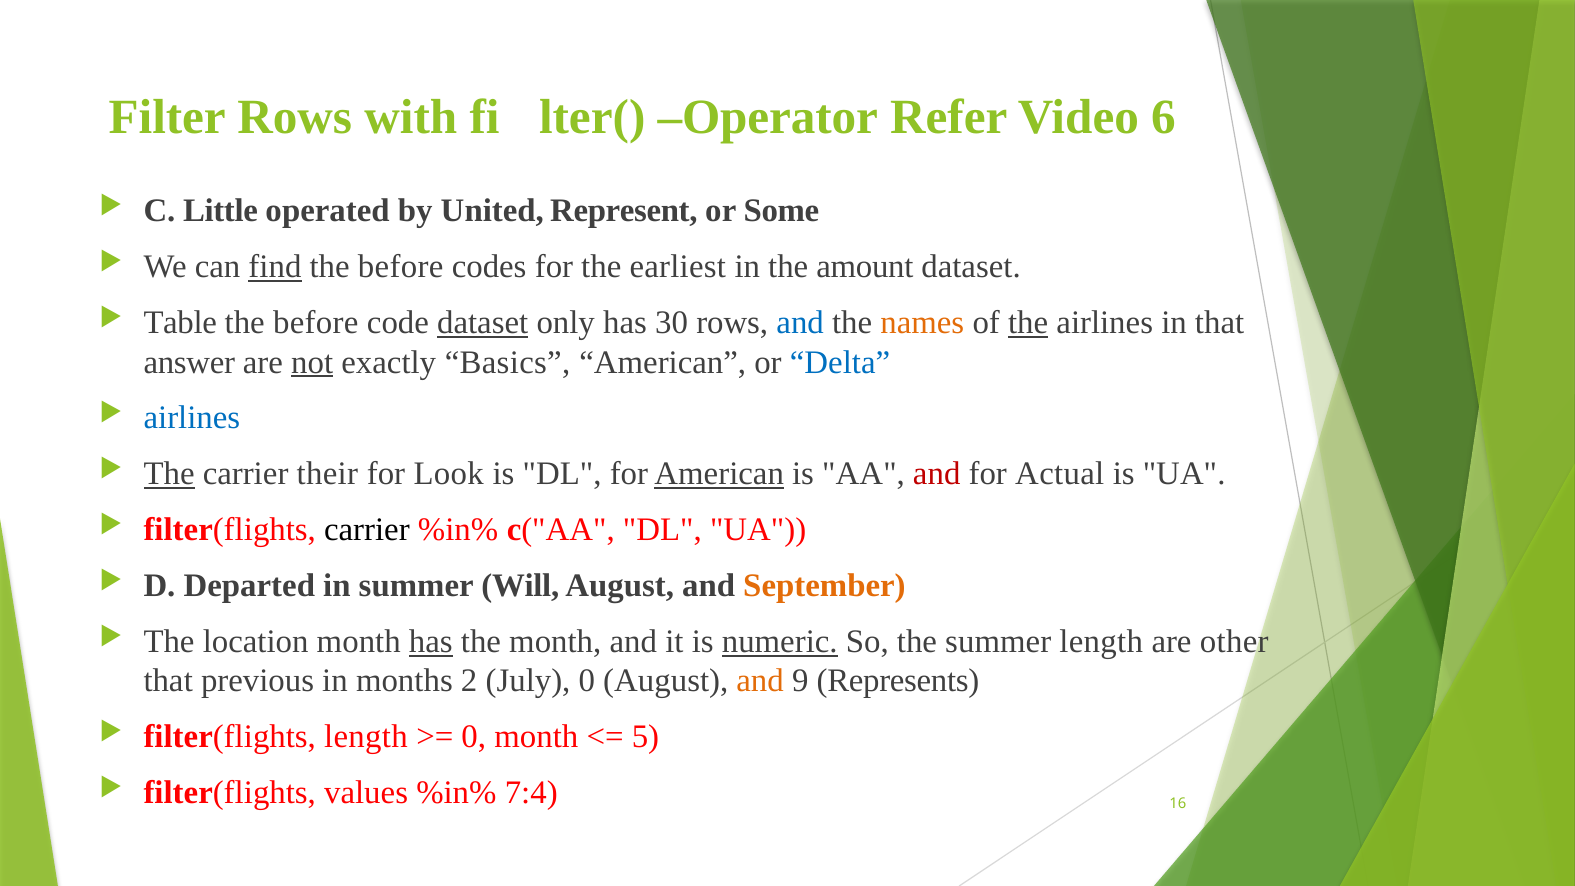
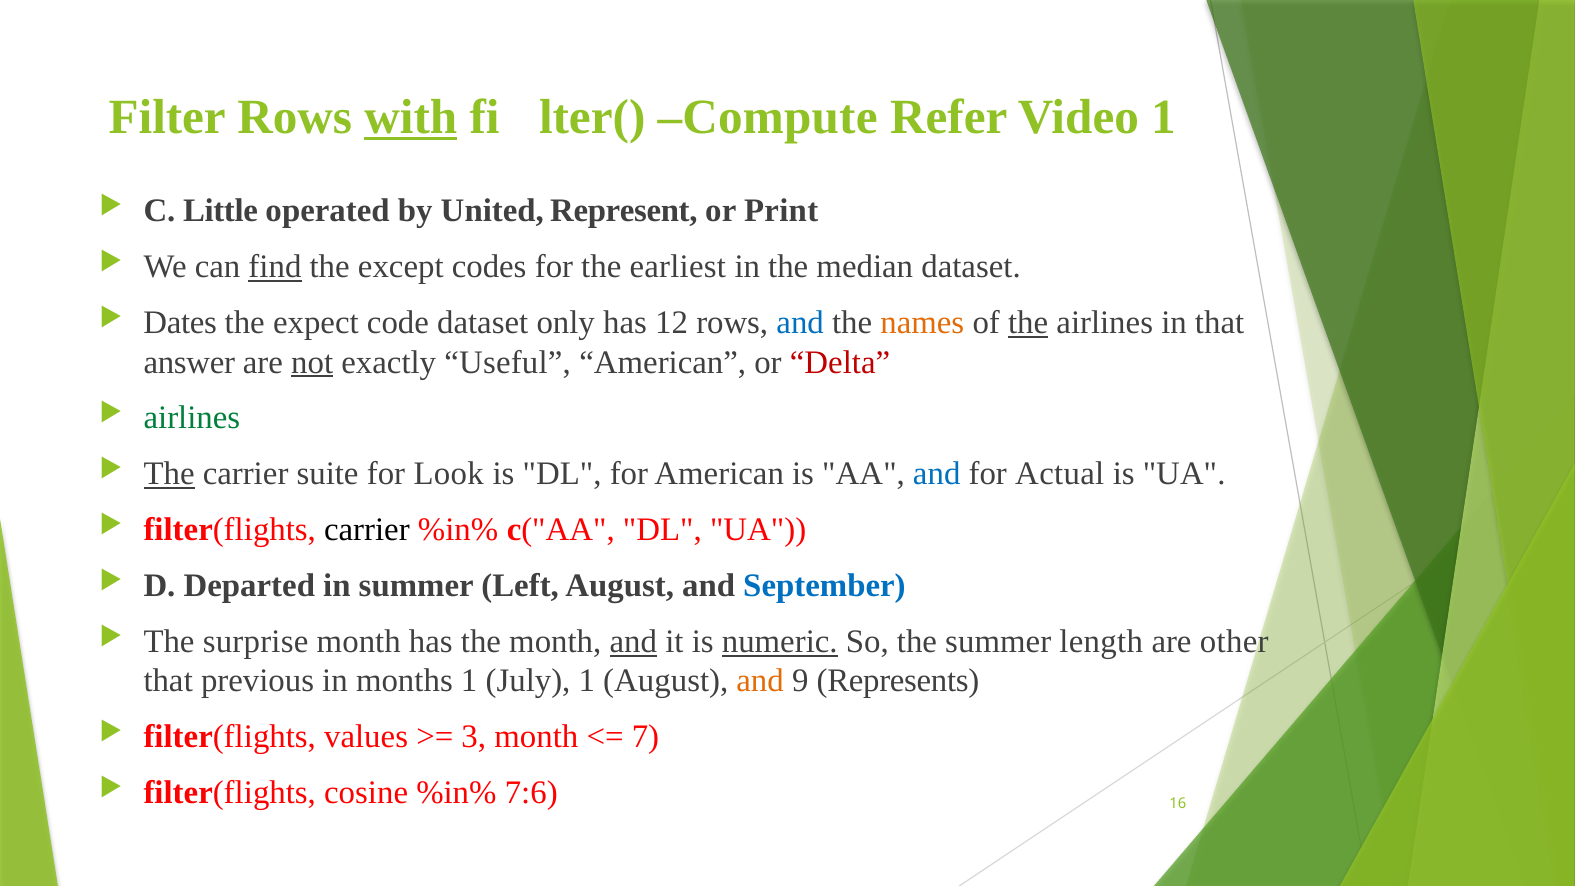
with underline: none -> present
Operator: Operator -> Compute
Video 6: 6 -> 1
Some: Some -> Print
before at (401, 267): before -> except
amount: amount -> median
Table: Table -> Dates
before at (316, 323): before -> expect
dataset at (483, 323) underline: present -> none
30: 30 -> 12
Basics: Basics -> Useful
Delta colour: blue -> red
airlines at (192, 418) colour: blue -> green
their: their -> suite
American at (719, 474) underline: present -> none
and at (937, 474) colour: red -> blue
Will: Will -> Left
September colour: orange -> blue
location: location -> surprise
has at (431, 641) underline: present -> none
and at (633, 641) underline: none -> present
months 2: 2 -> 1
July 0: 0 -> 1
filter(flights length: length -> values
0 at (474, 737): 0 -> 3
5: 5 -> 7
values: values -> cosine
7:4: 7:4 -> 7:6
